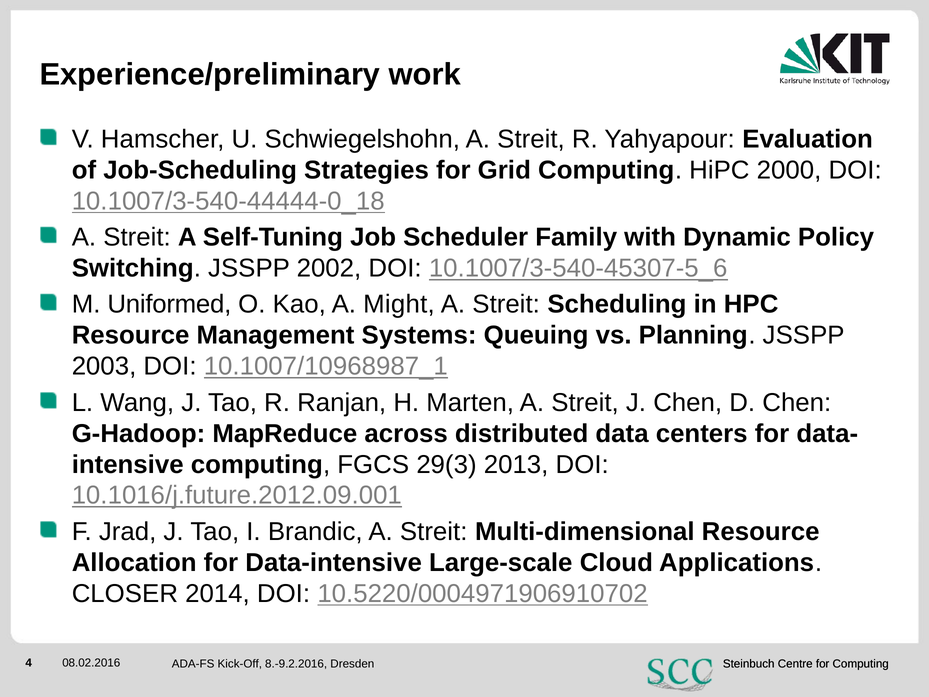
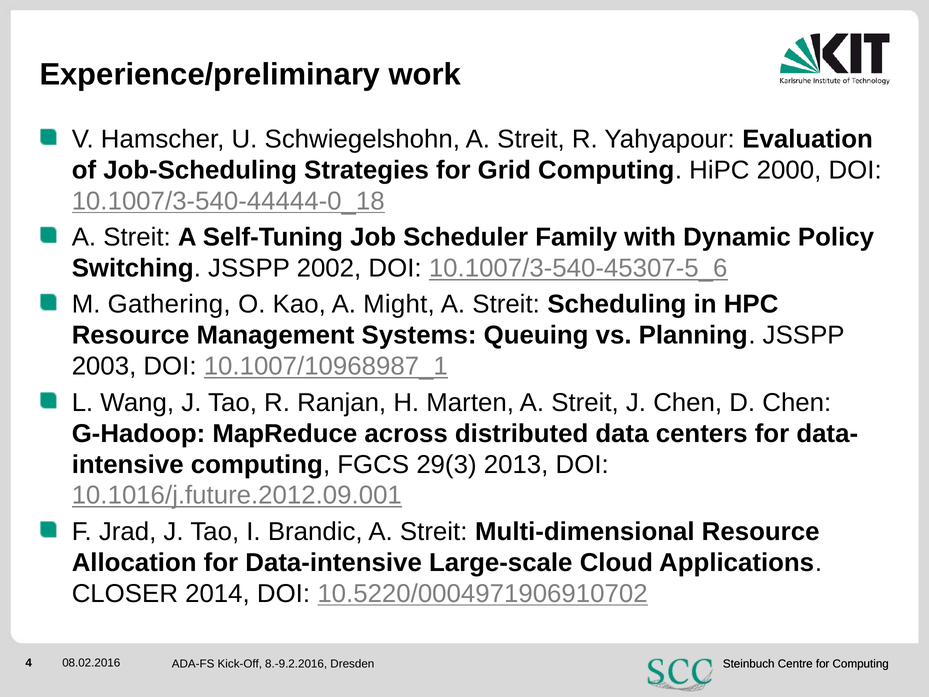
Uniformed: Uniformed -> Gathering
